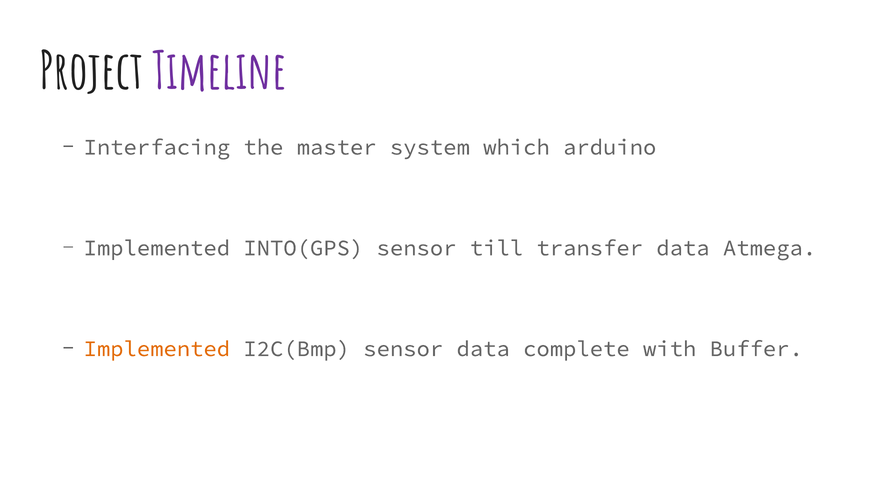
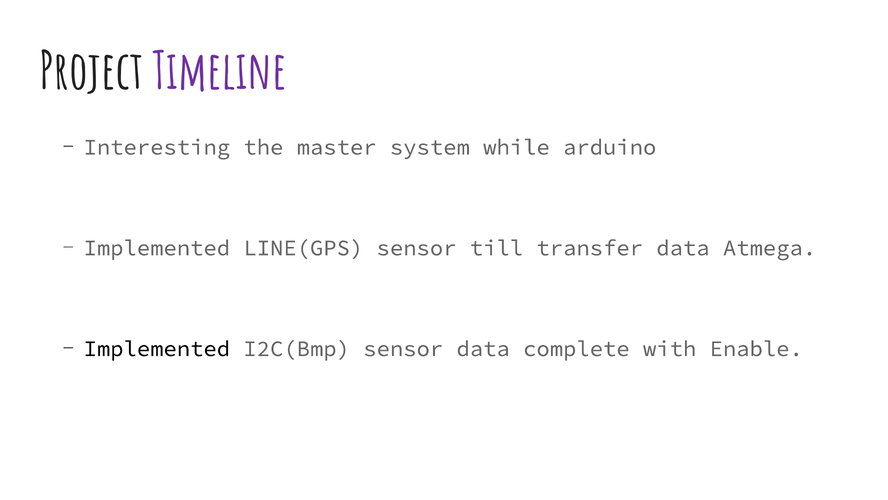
Interfacing: Interfacing -> Interesting
which: which -> while
INTO(GPS: INTO(GPS -> LINE(GPS
Implemented at (157, 348) colour: orange -> black
Buffer: Buffer -> Enable
